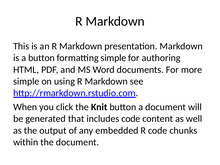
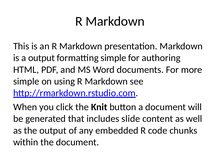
a button: button -> output
includes code: code -> slide
